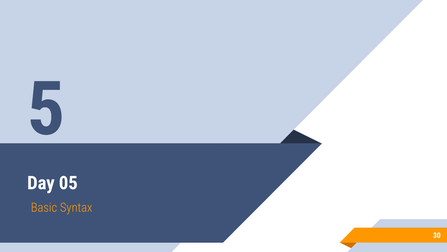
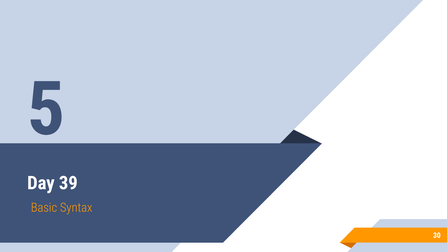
05: 05 -> 39
